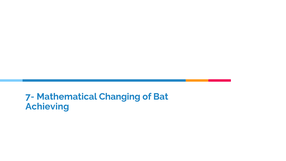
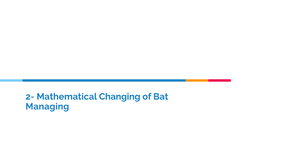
7-: 7- -> 2-
Achieving: Achieving -> Managing
